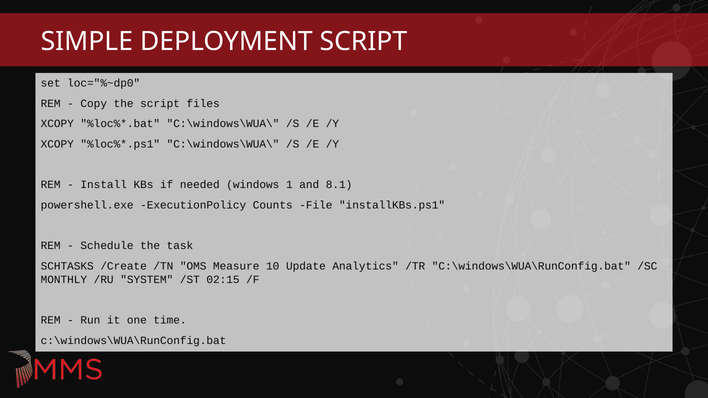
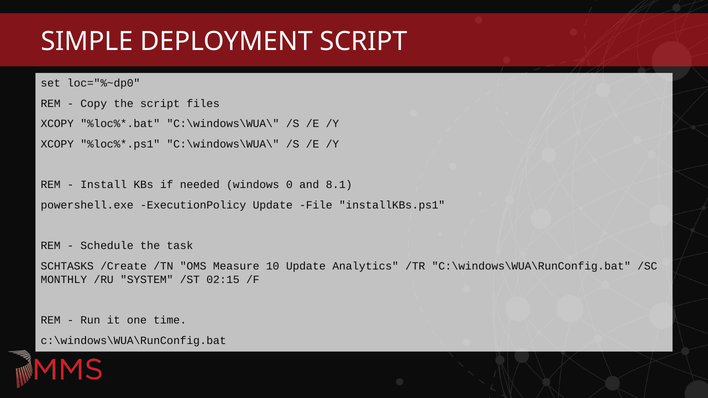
1: 1 -> 0
ExecutionPolicy Counts: Counts -> Update
